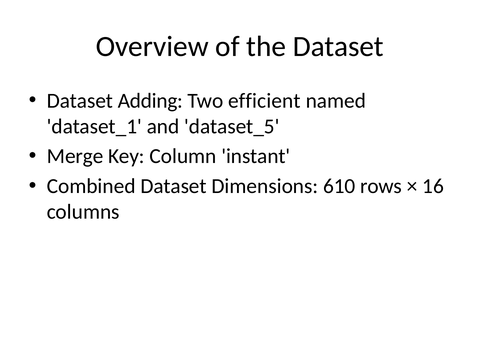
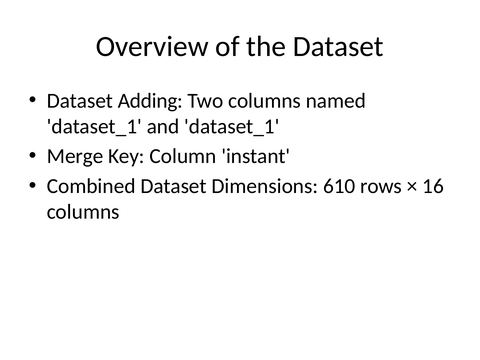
Two efficient: efficient -> columns
and dataset_5: dataset_5 -> dataset_1
